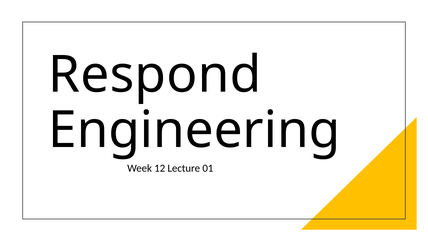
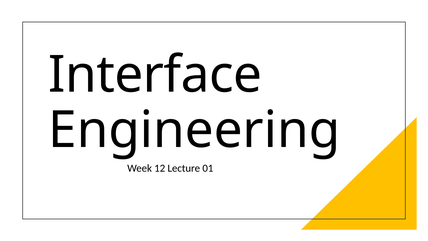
Respond: Respond -> Interface
